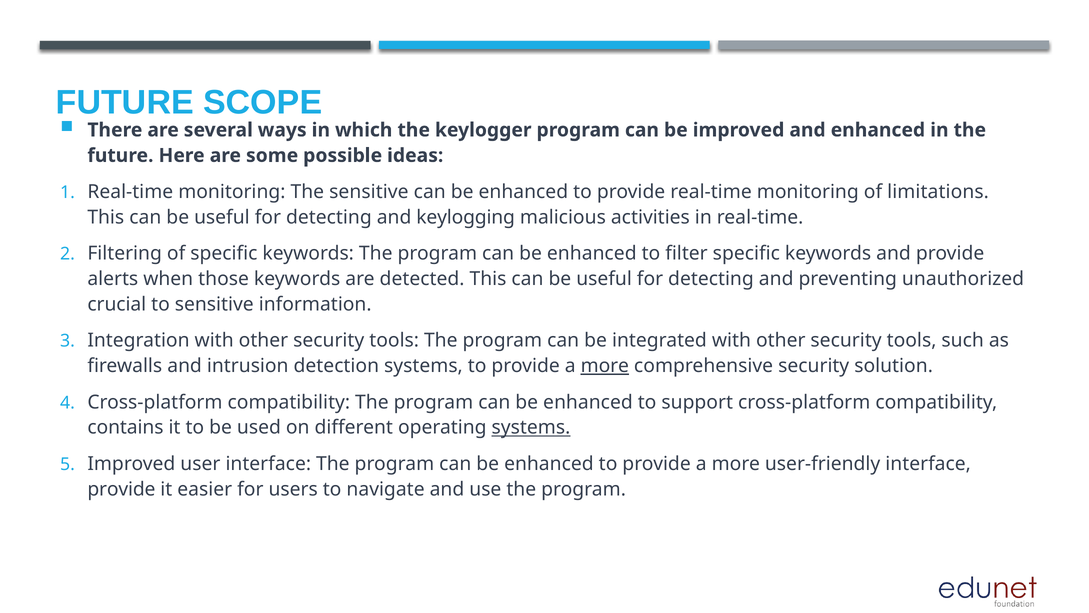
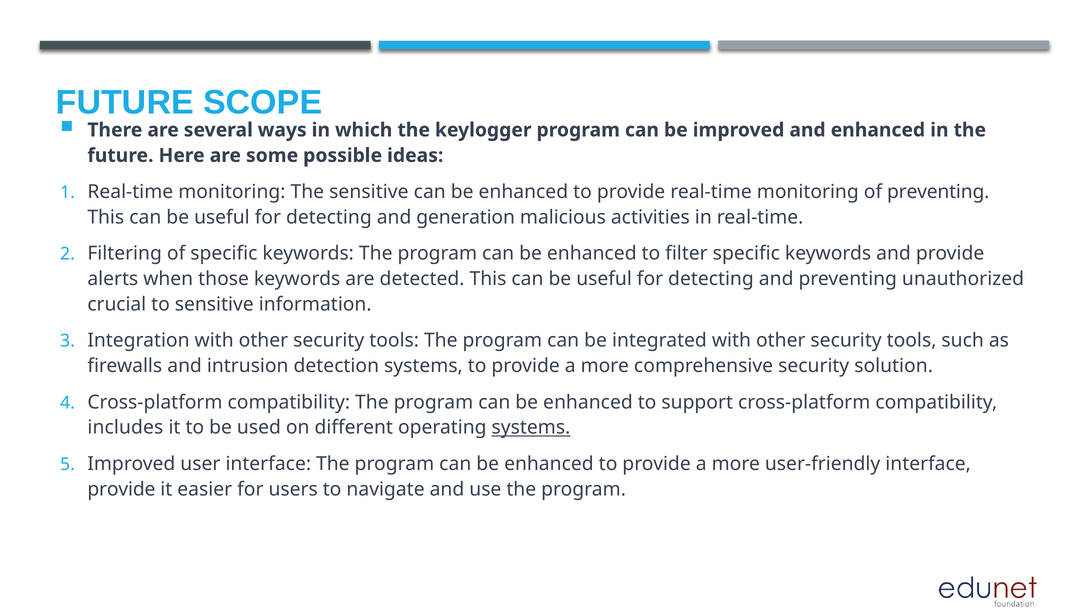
of limitations: limitations -> preventing
keylogging: keylogging -> generation
more at (605, 366) underline: present -> none
contains: contains -> includes
